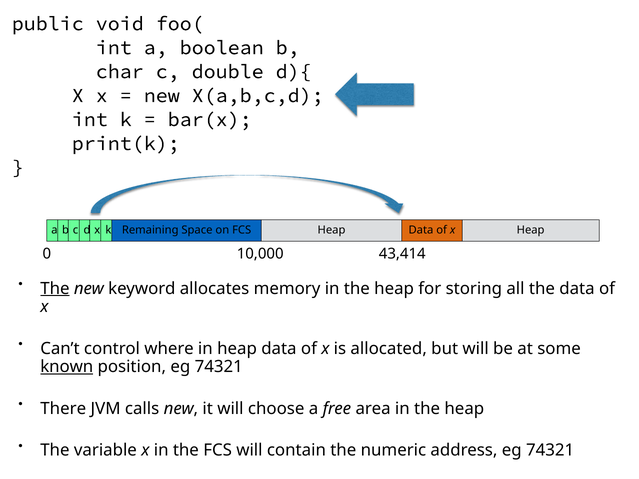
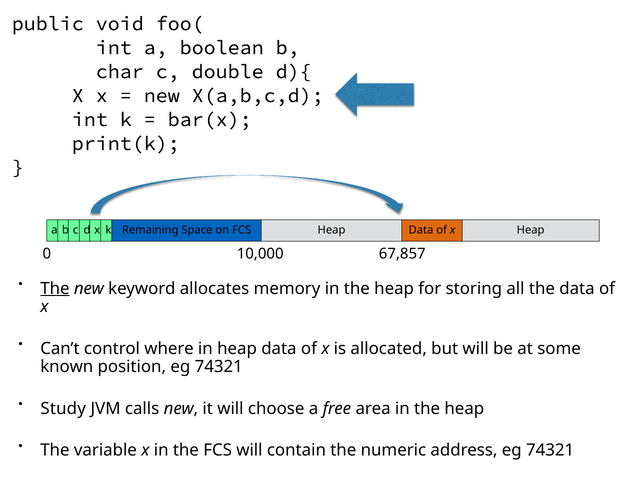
43,414: 43,414 -> 67,857
known underline: present -> none
There: There -> Study
